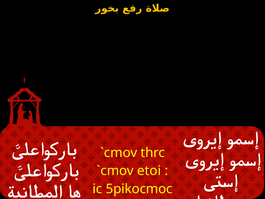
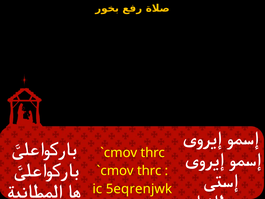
etoi at (149, 171): etoi -> thrc
5pikocmoc: 5pikocmoc -> 5eqrenjwk
